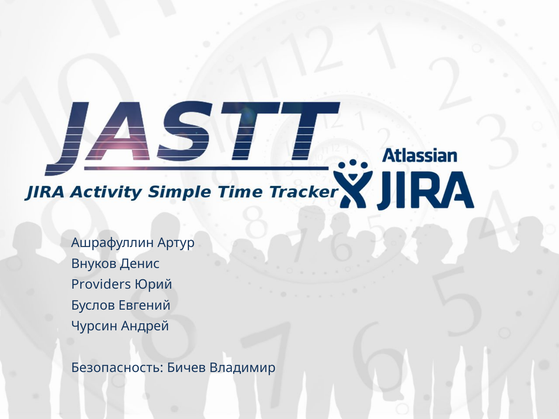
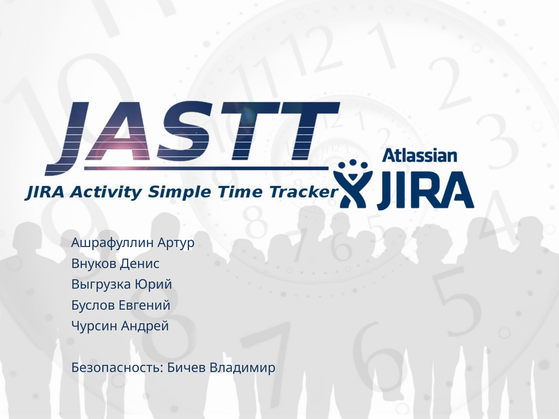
Providers: Providers -> Выгрузка
